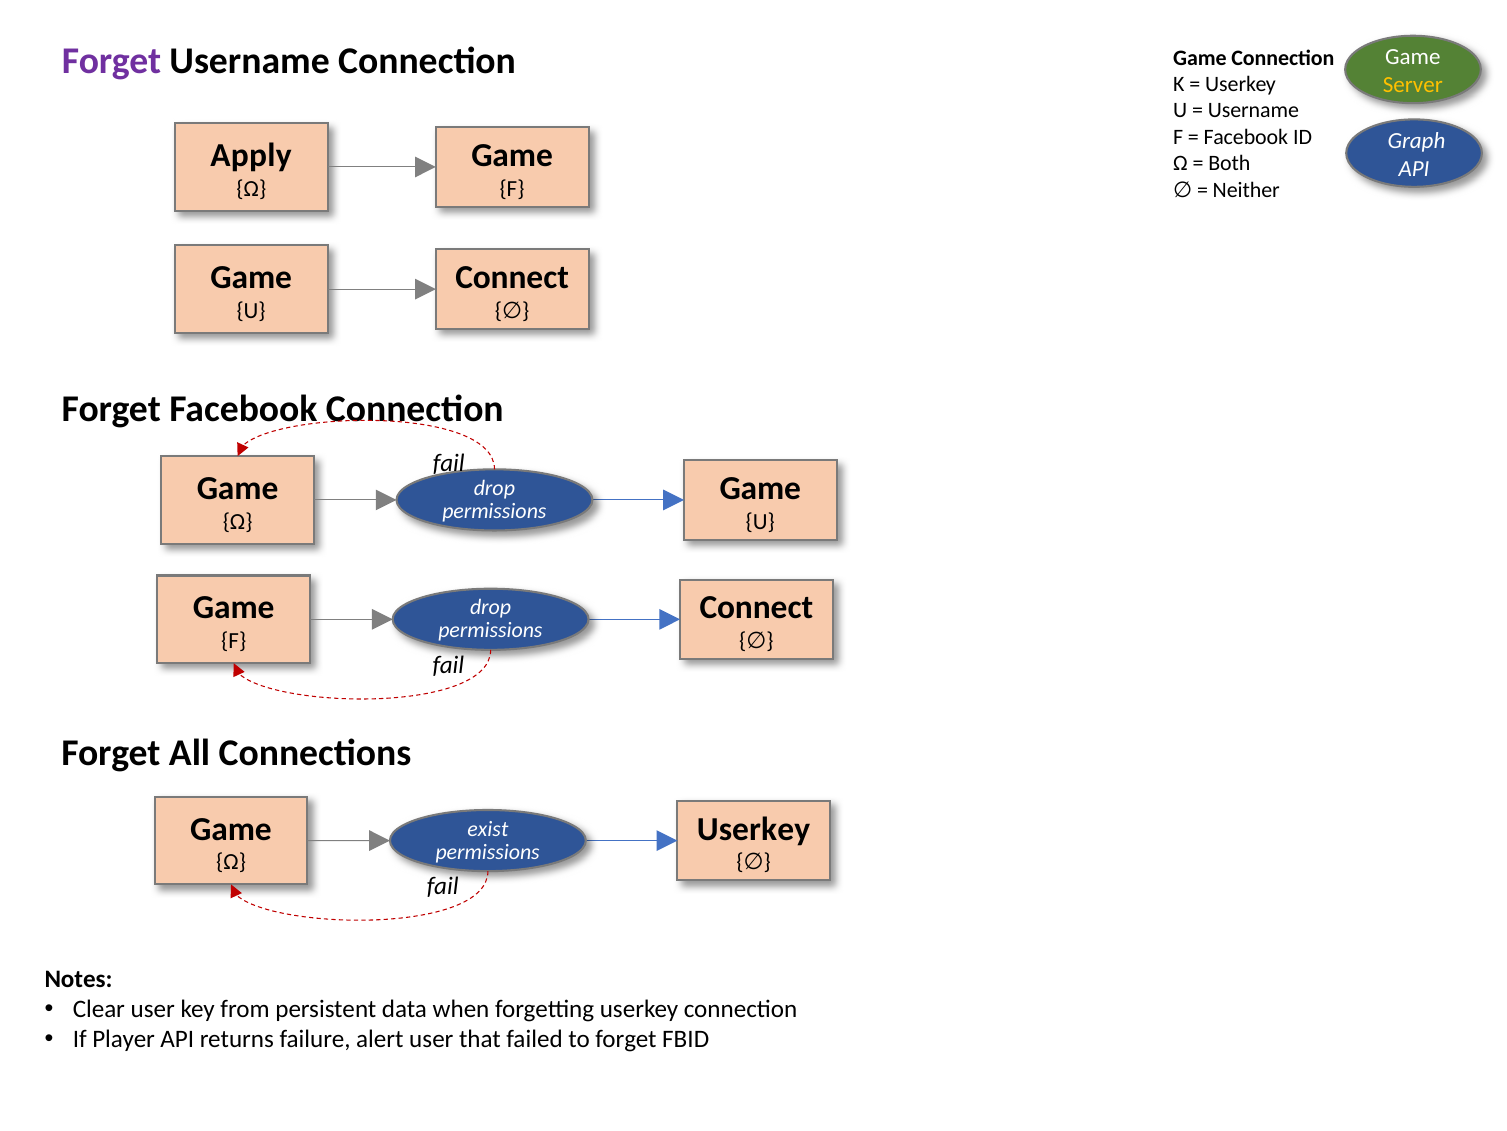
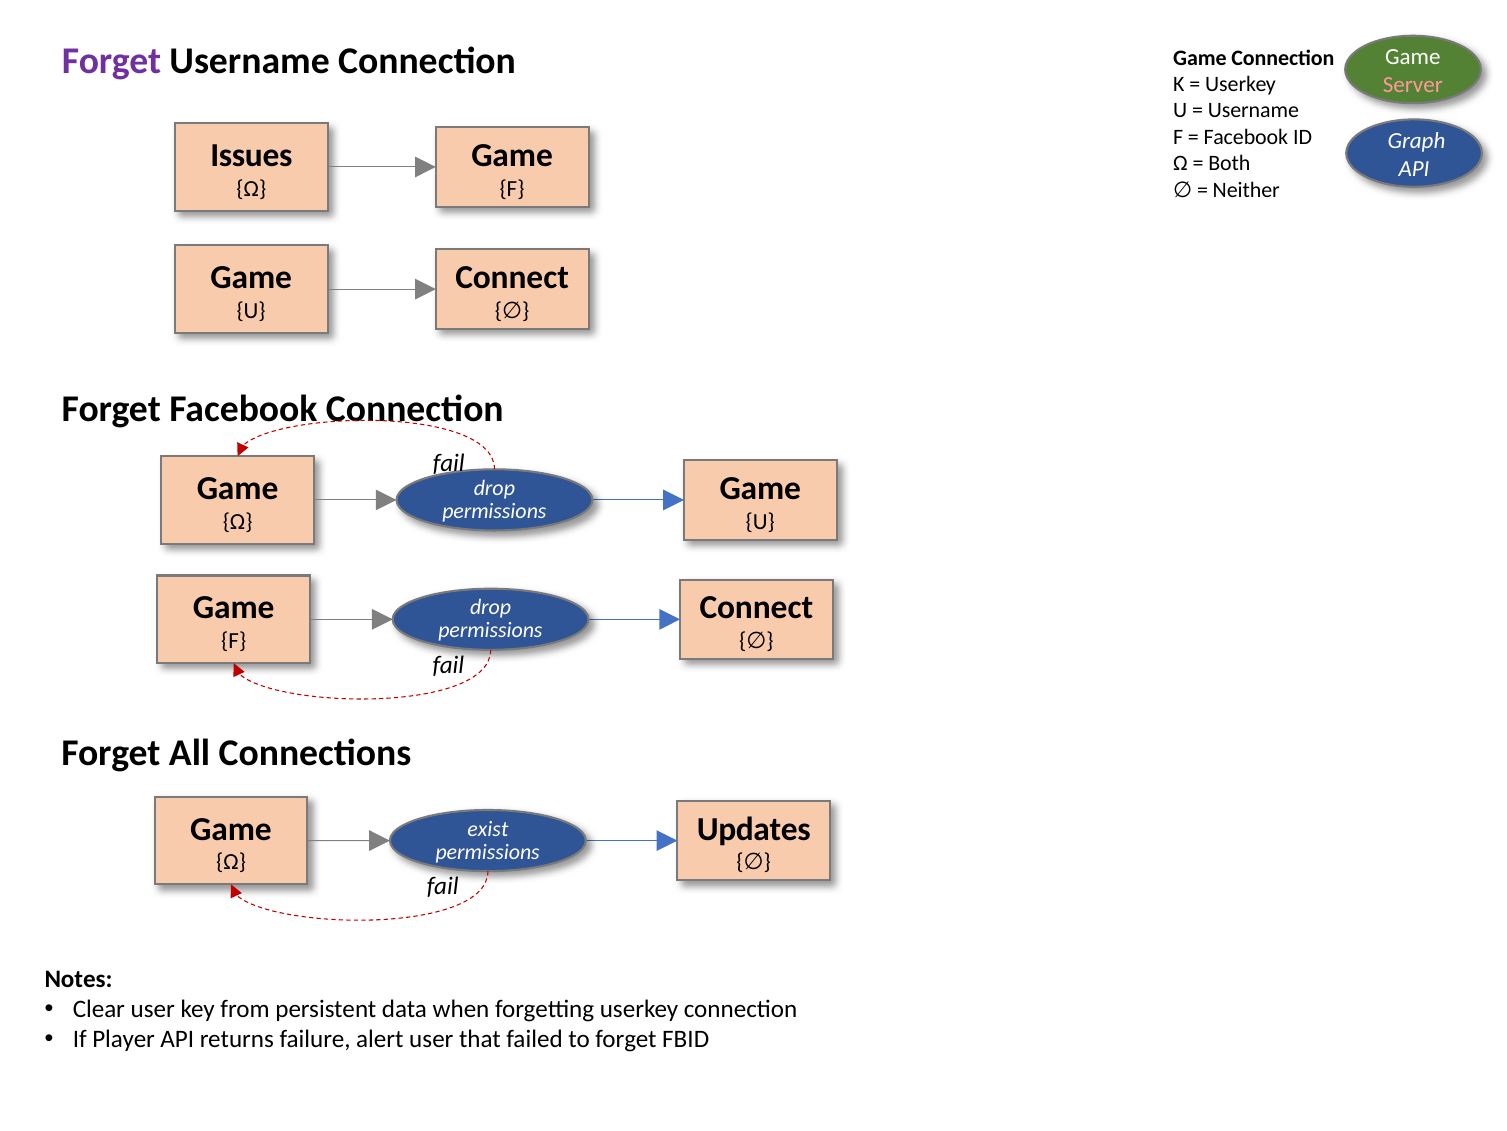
Server colour: yellow -> pink
Apply: Apply -> Issues
Userkey at (754, 829): Userkey -> Updates
